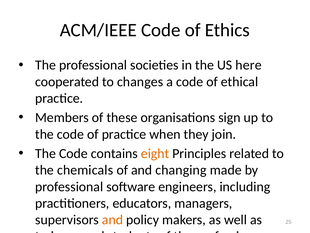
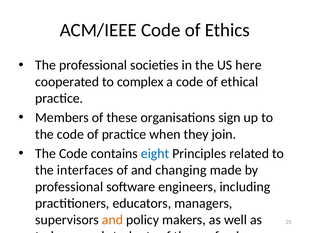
changes: changes -> complex
eight colour: orange -> blue
chemicals: chemicals -> interfaces
